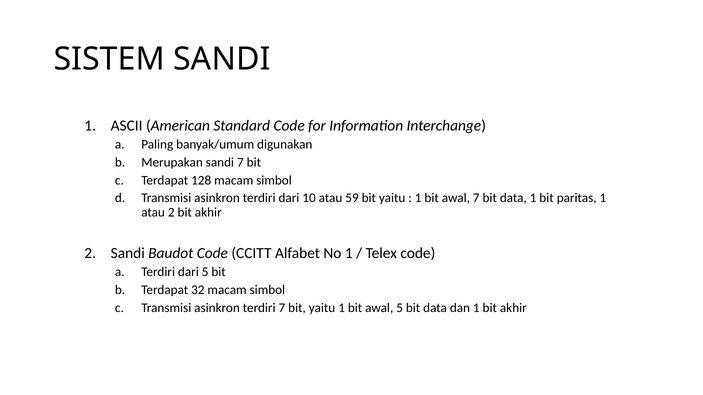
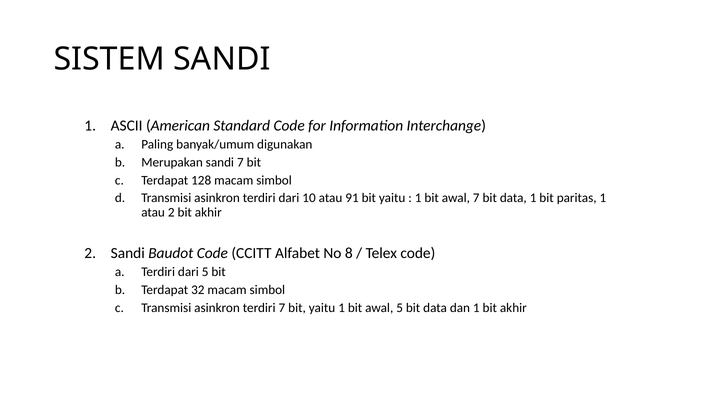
59: 59 -> 91
No 1: 1 -> 8
